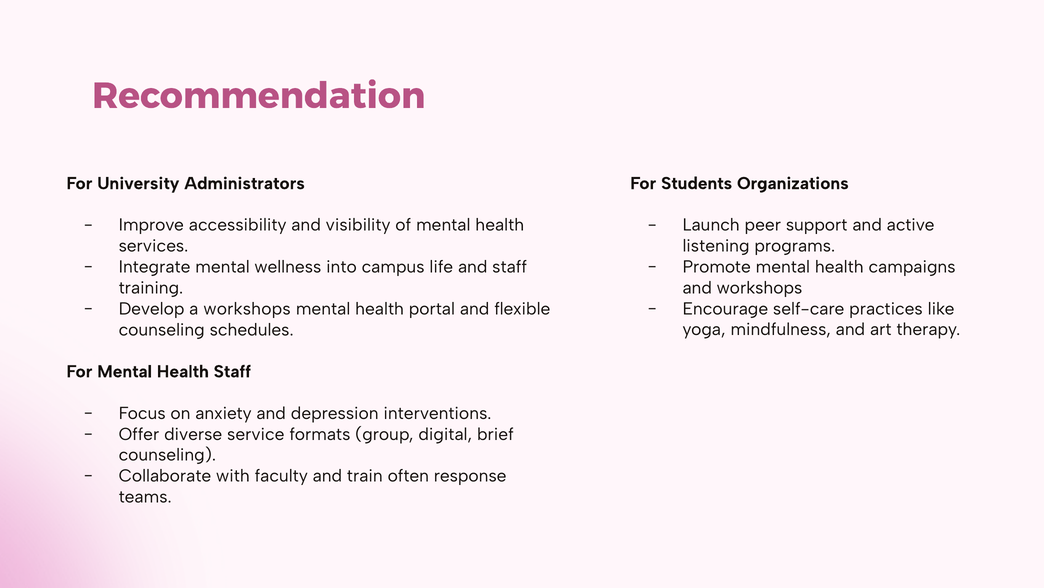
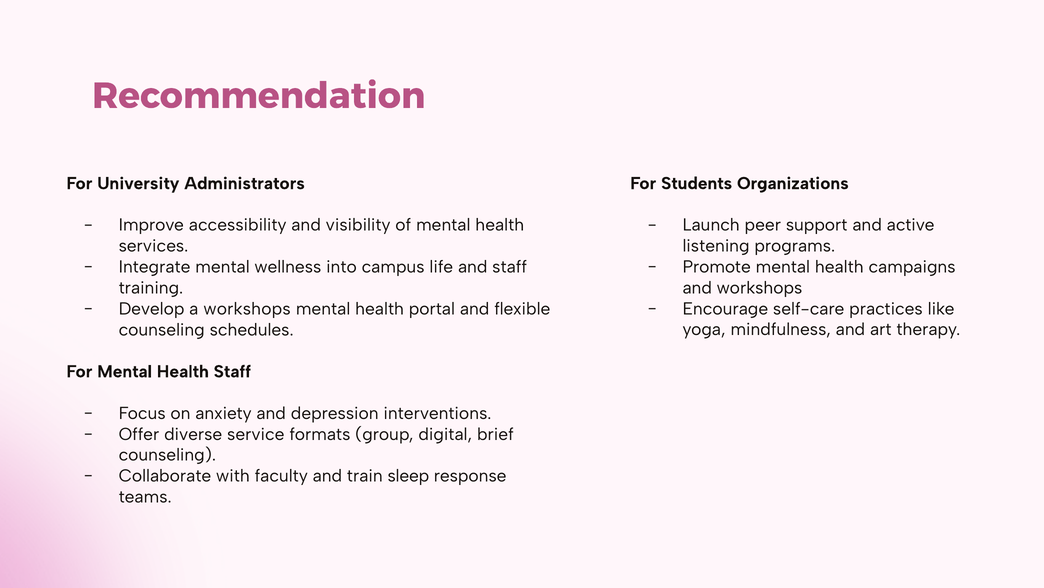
often: often -> sleep
